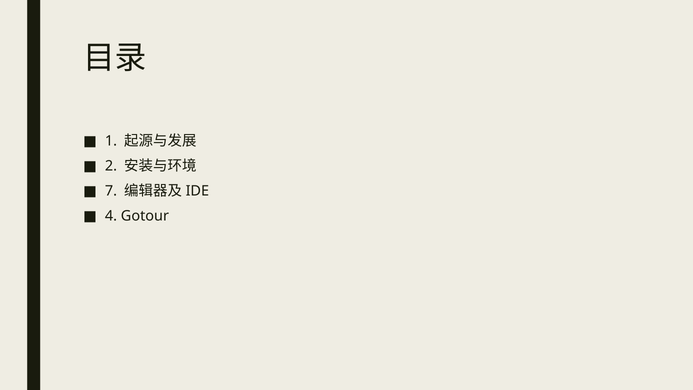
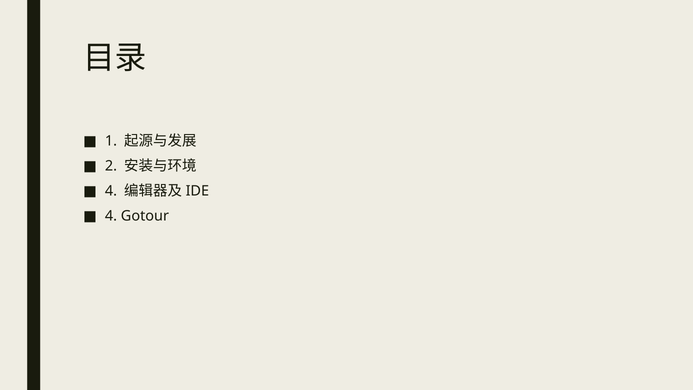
7 at (111, 191): 7 -> 4
